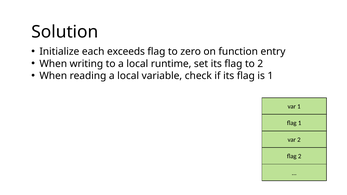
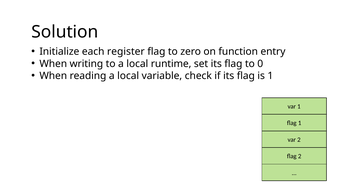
exceeds: exceeds -> register
to 2: 2 -> 0
